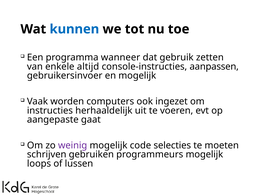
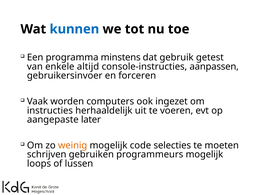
wanneer: wanneer -> minstens
zetten: zetten -> getest
en mogelijk: mogelijk -> forceren
gaat: gaat -> later
weinig colour: purple -> orange
